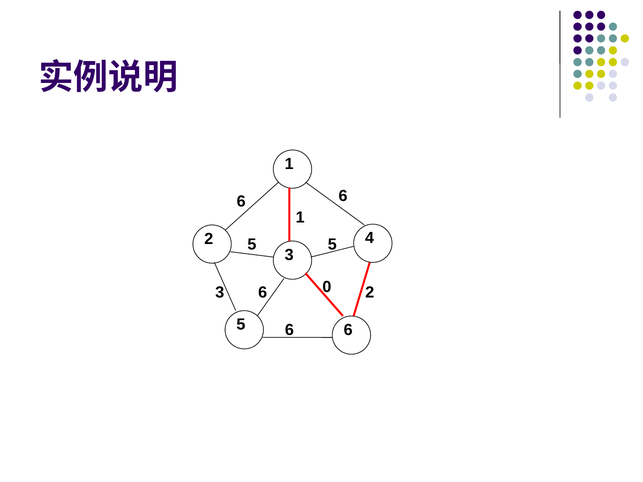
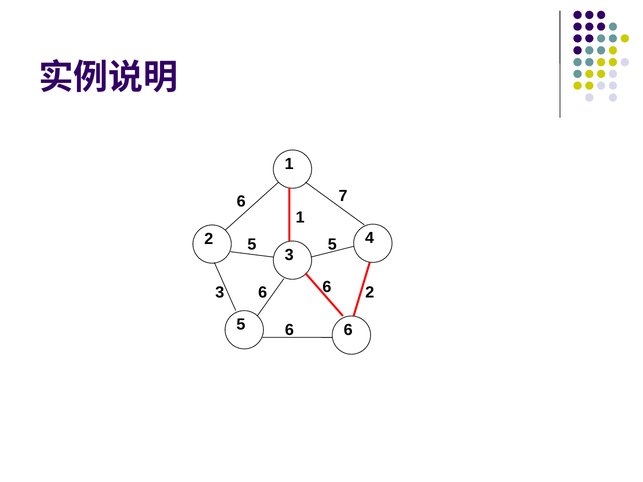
6 at (343, 196): 6 -> 7
0 at (327, 287): 0 -> 6
